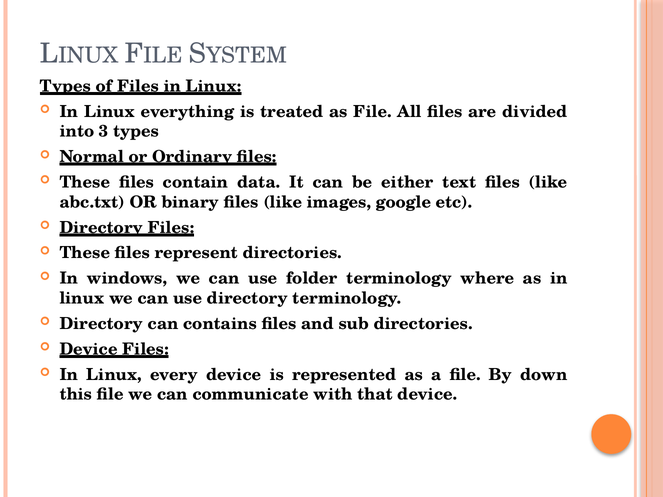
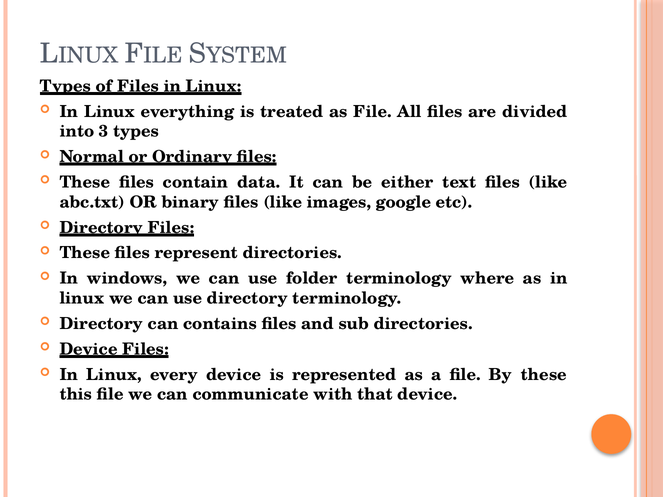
By down: down -> these
